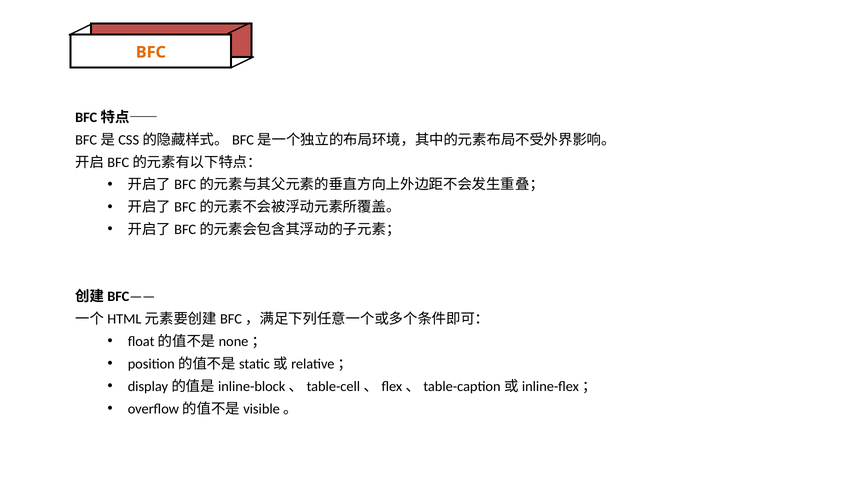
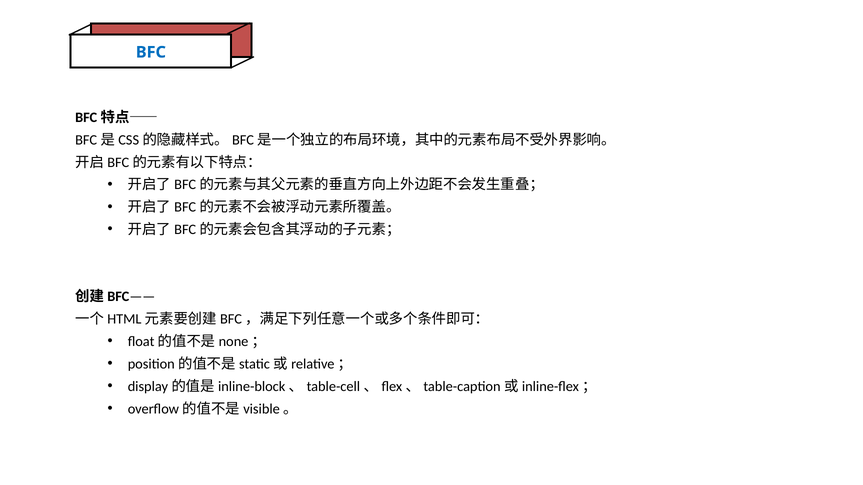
BFC colour: orange -> blue
